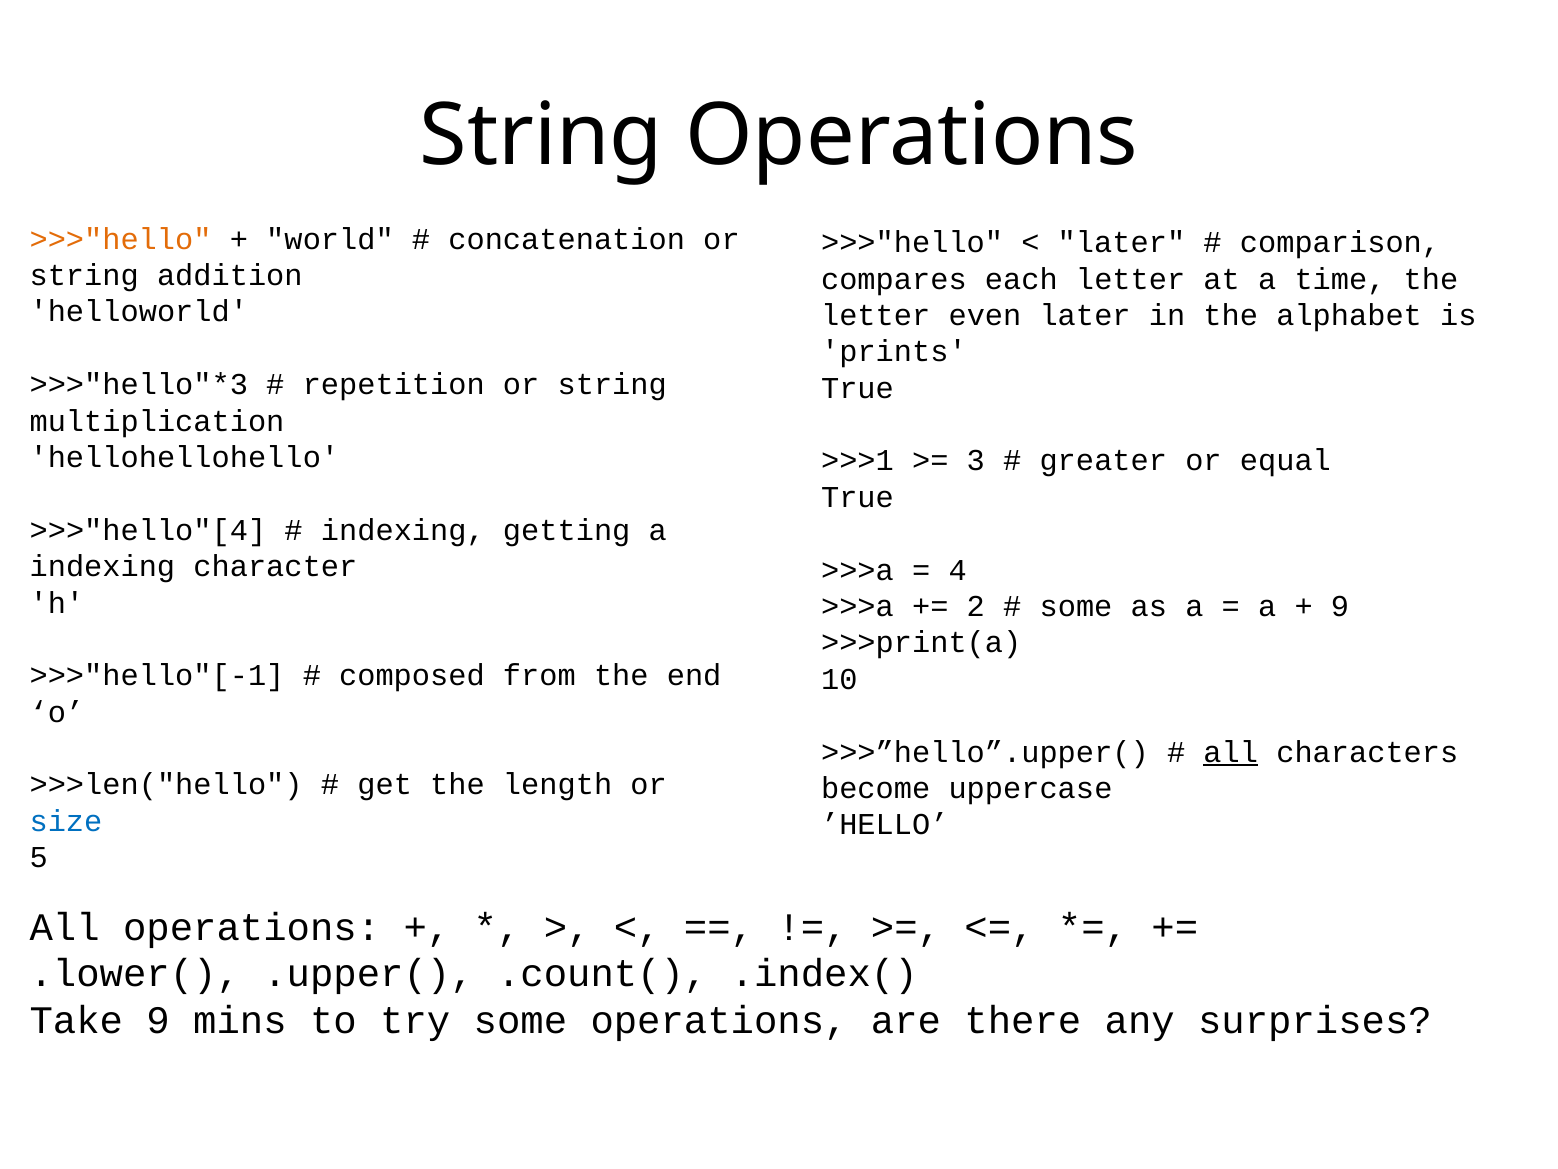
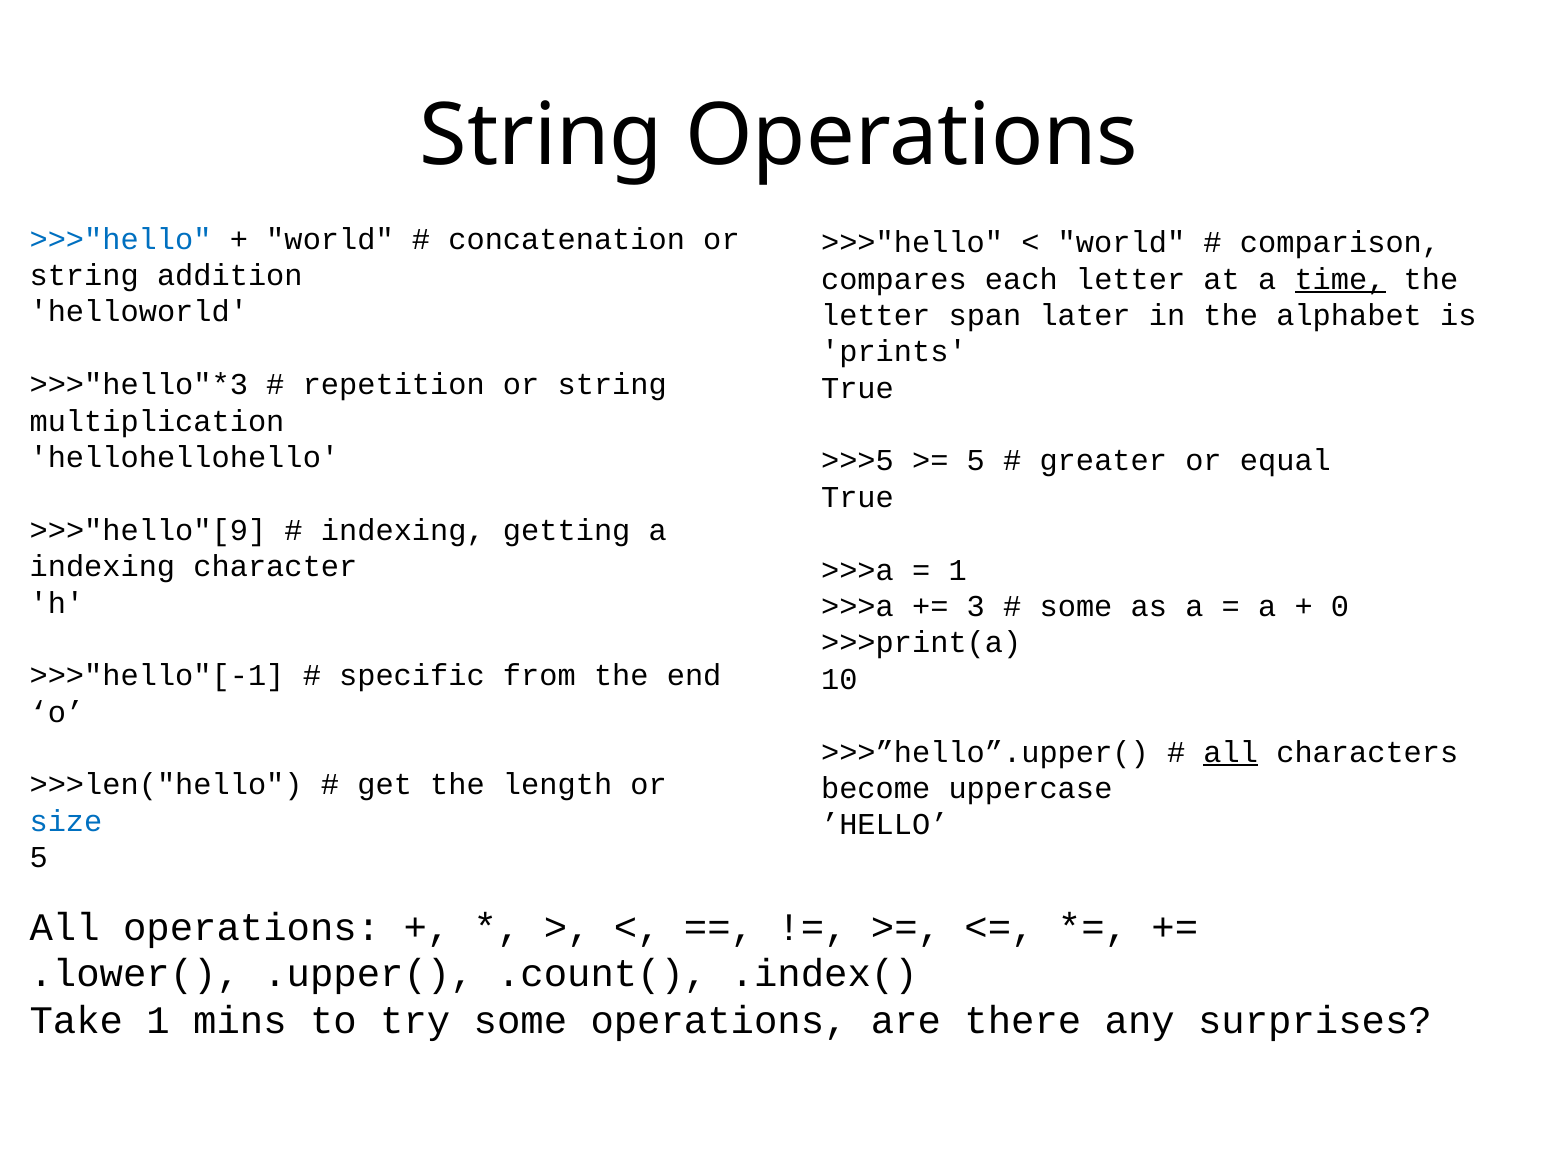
>>>"hello at (121, 239) colour: orange -> blue
later at (1122, 243): later -> world
time underline: none -> present
even: even -> span
>>>1: >>>1 -> >>>5
3 at (976, 461): 3 -> 5
>>>"hello"[4: >>>"hello"[4 -> >>>"hello"[9
4 at (958, 570): 4 -> 1
2: 2 -> 3
9 at (1340, 606): 9 -> 0
composed: composed -> specific
Take 9: 9 -> 1
